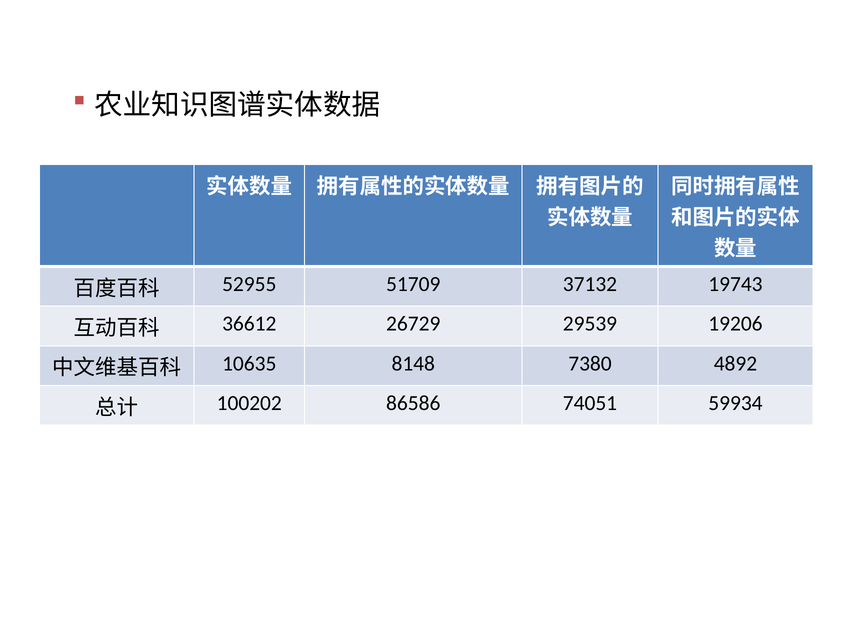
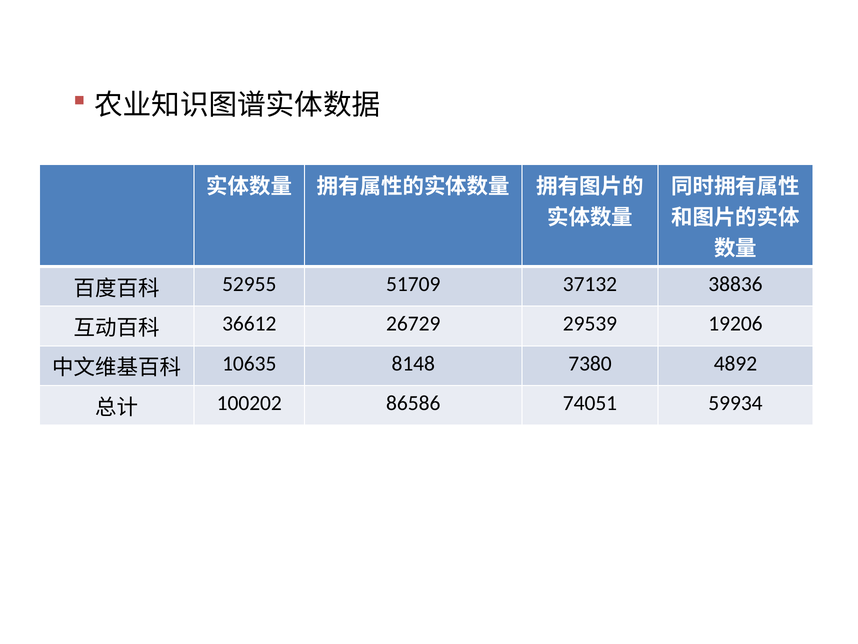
19743: 19743 -> 38836
